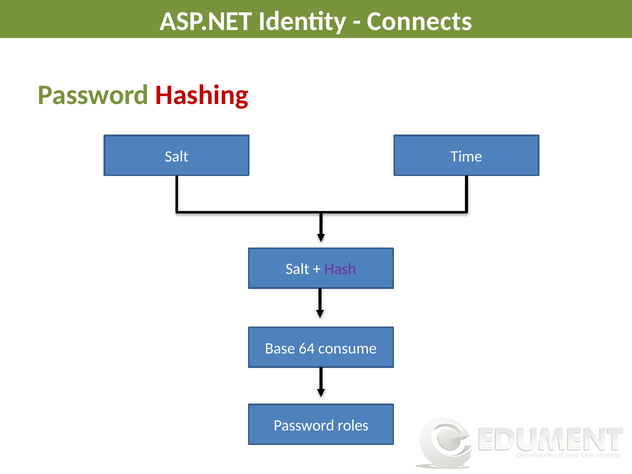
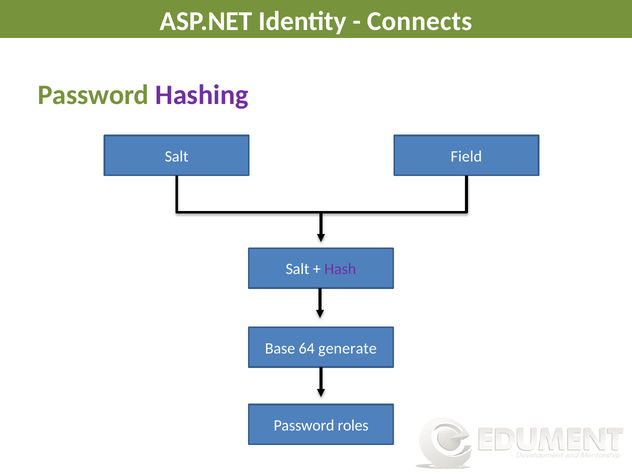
Hashing colour: red -> purple
Time: Time -> Field
consume: consume -> generate
